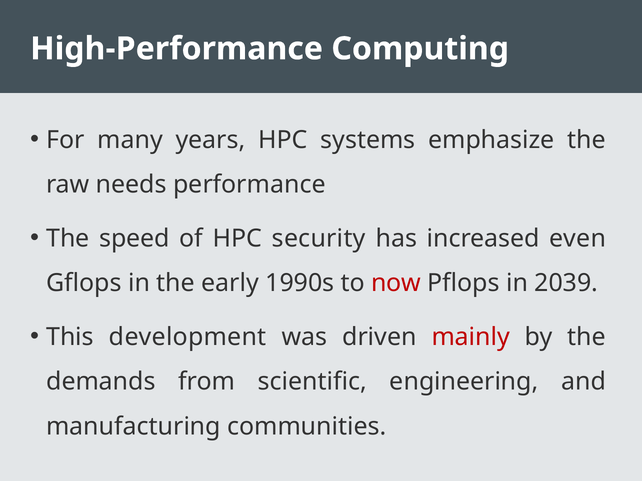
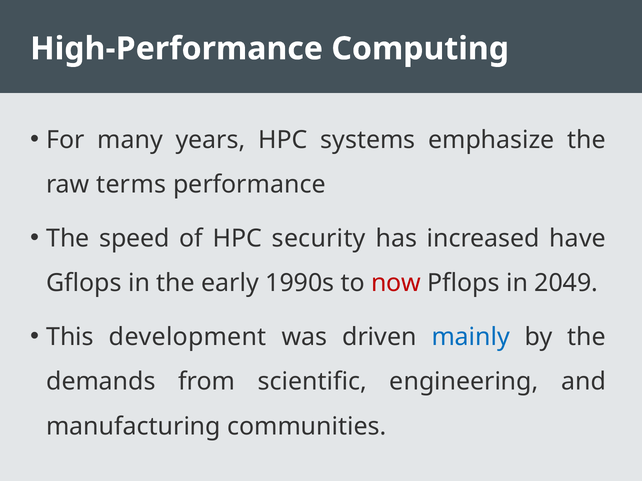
needs: needs -> terms
even: even -> have
2039: 2039 -> 2049
mainly colour: red -> blue
